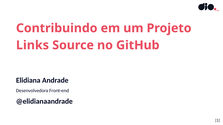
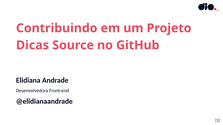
Links: Links -> Dicas
